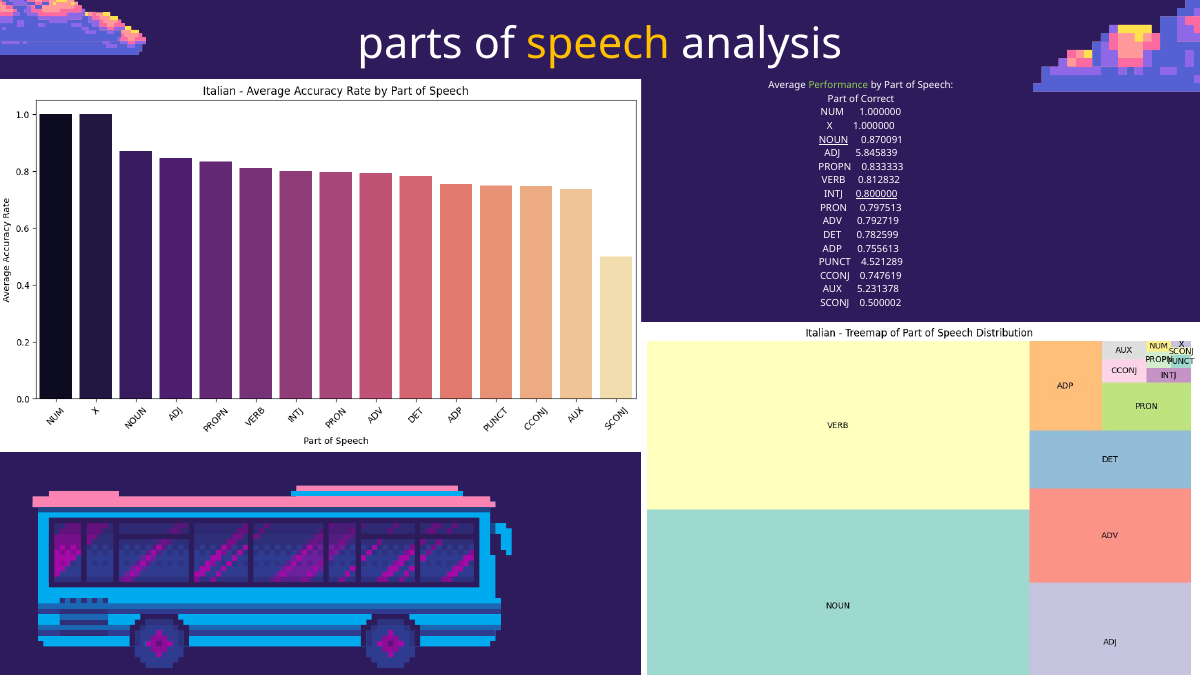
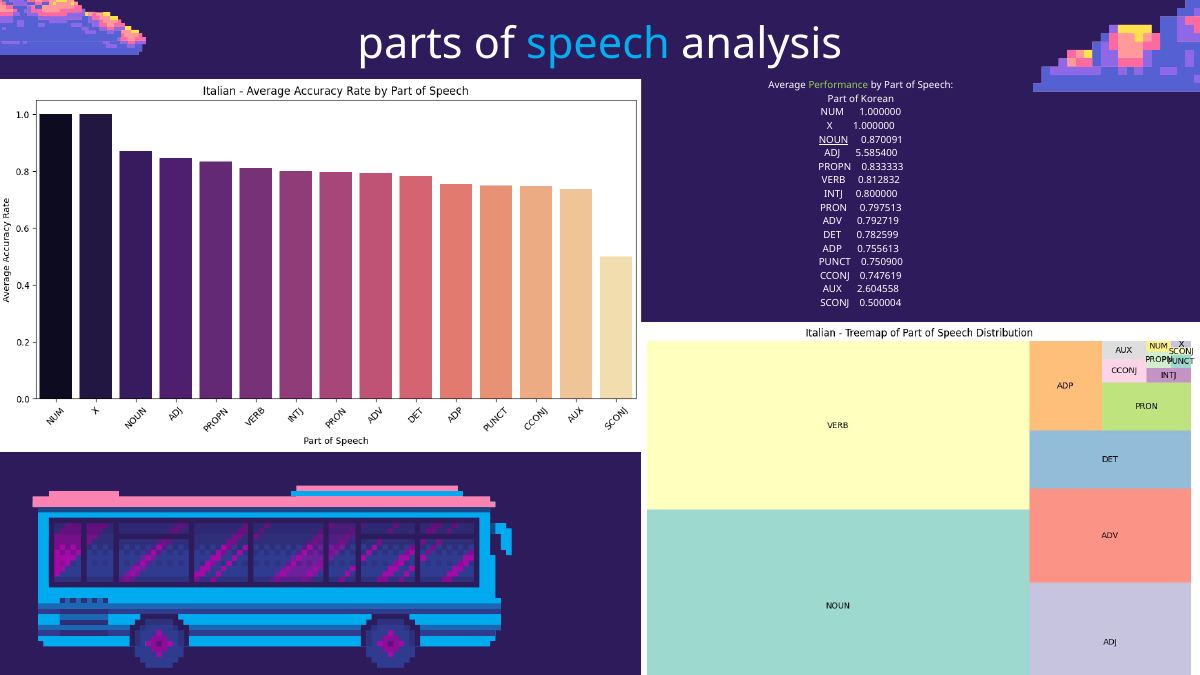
speech at (598, 44) colour: yellow -> light blue
Correct: Correct -> Korean
5.845839: 5.845839 -> 5.585400
0.800000 underline: present -> none
4.521289: 4.521289 -> 0.750900
5.231378: 5.231378 -> 2.604558
0.500002: 0.500002 -> 0.500004
